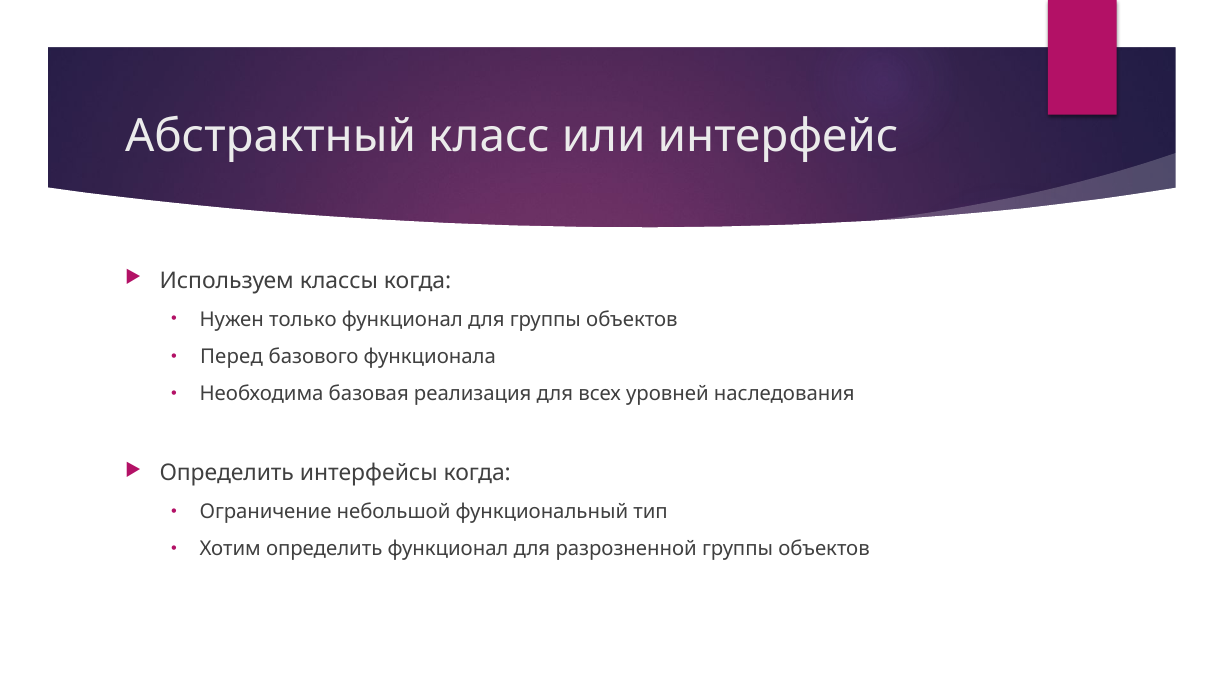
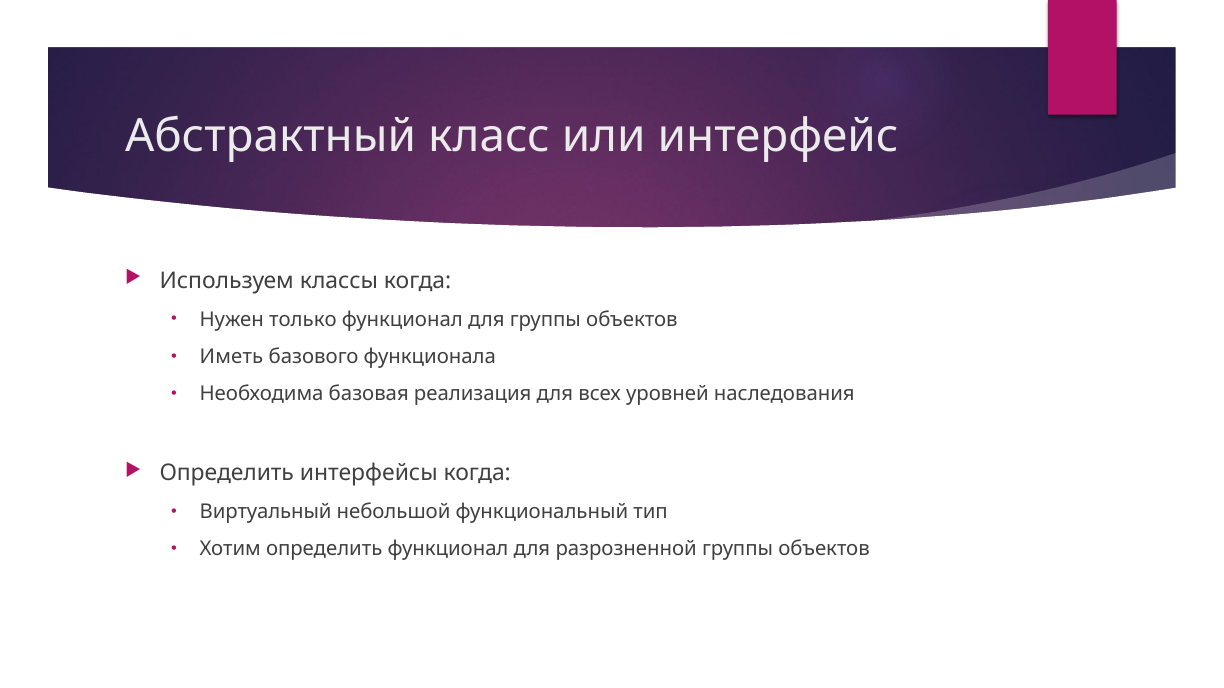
Перед: Перед -> Иметь
Ограничение: Ограничение -> Виртуальный
